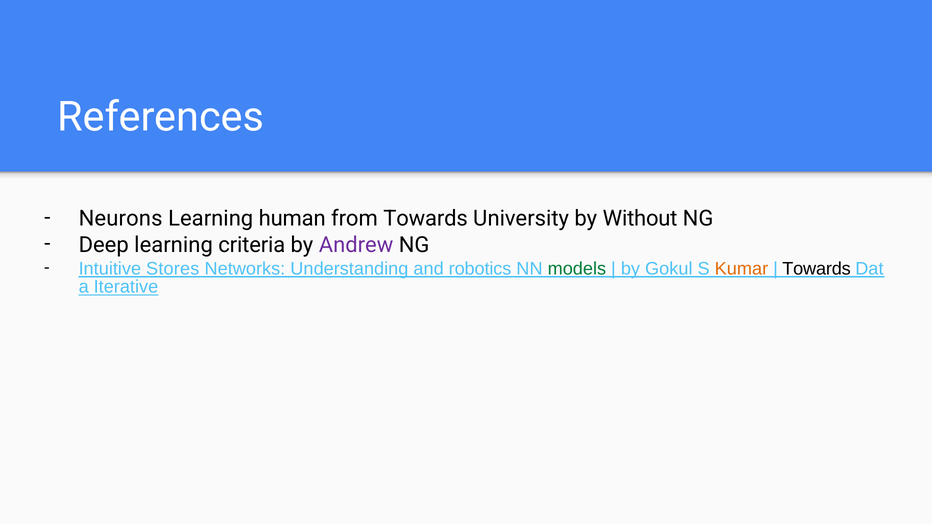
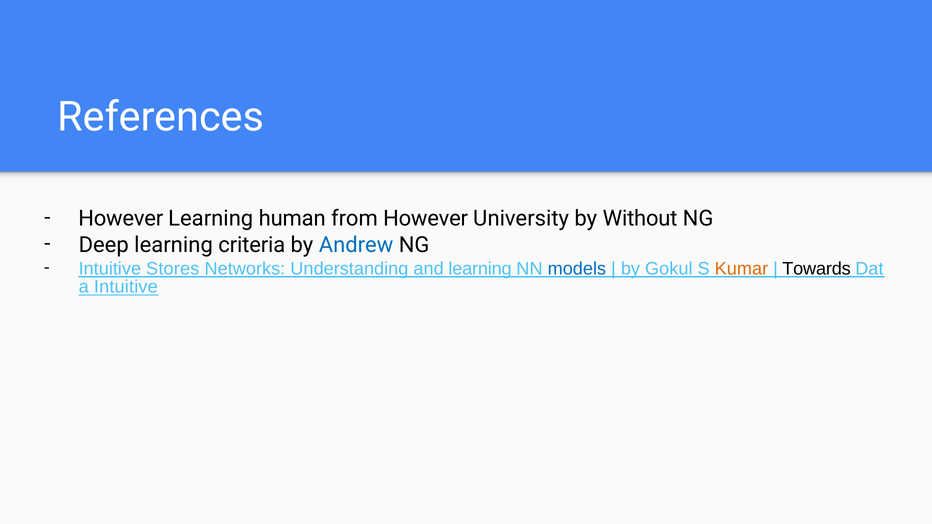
Neurons at (121, 219): Neurons -> However
from Towards: Towards -> However
Andrew colour: purple -> blue
and robotics: robotics -> learning
models colour: green -> blue
Iterative at (126, 287): Iterative -> Intuitive
